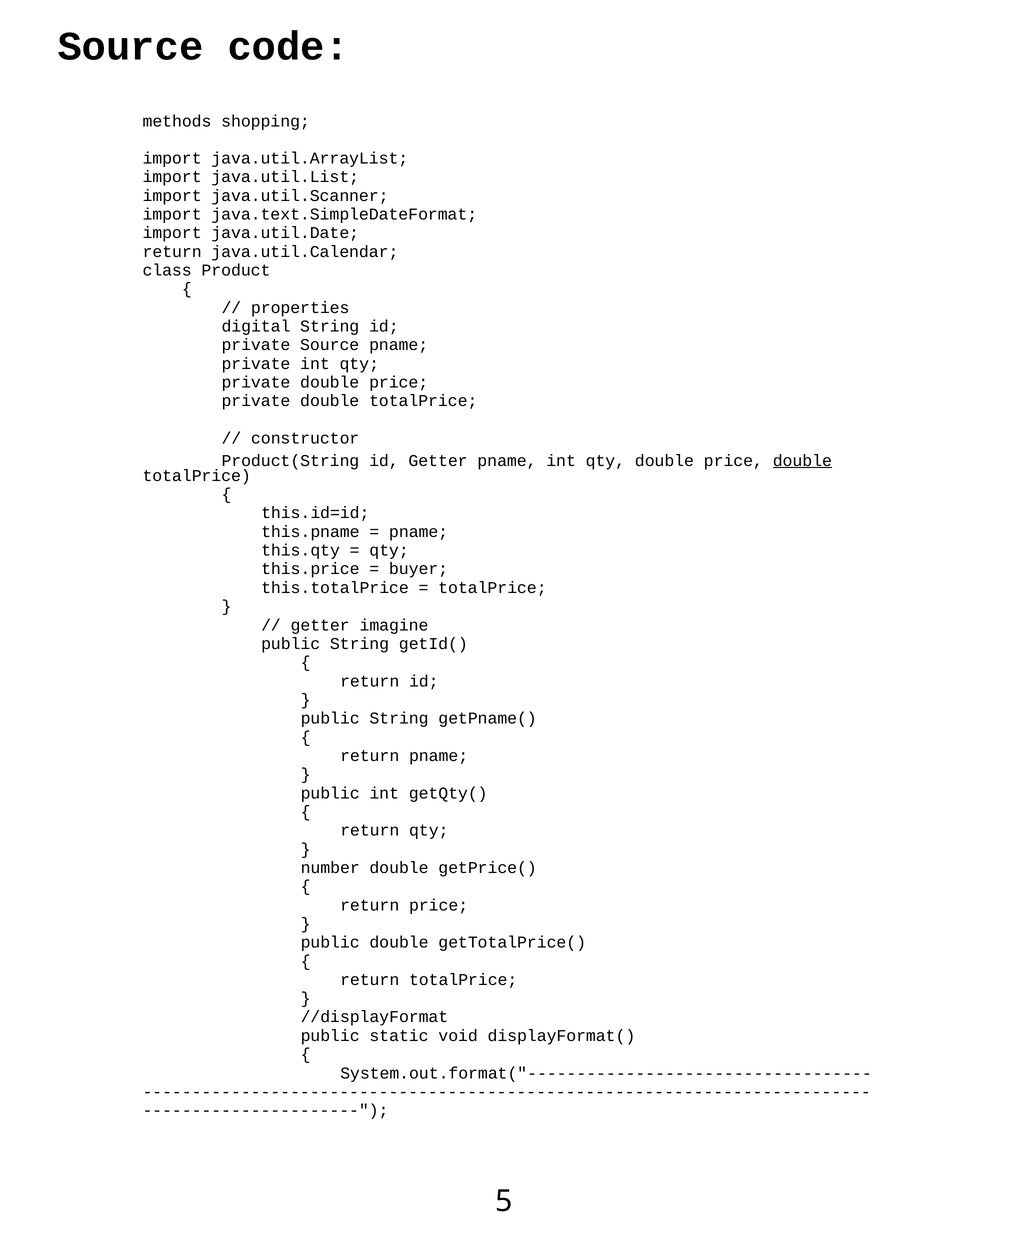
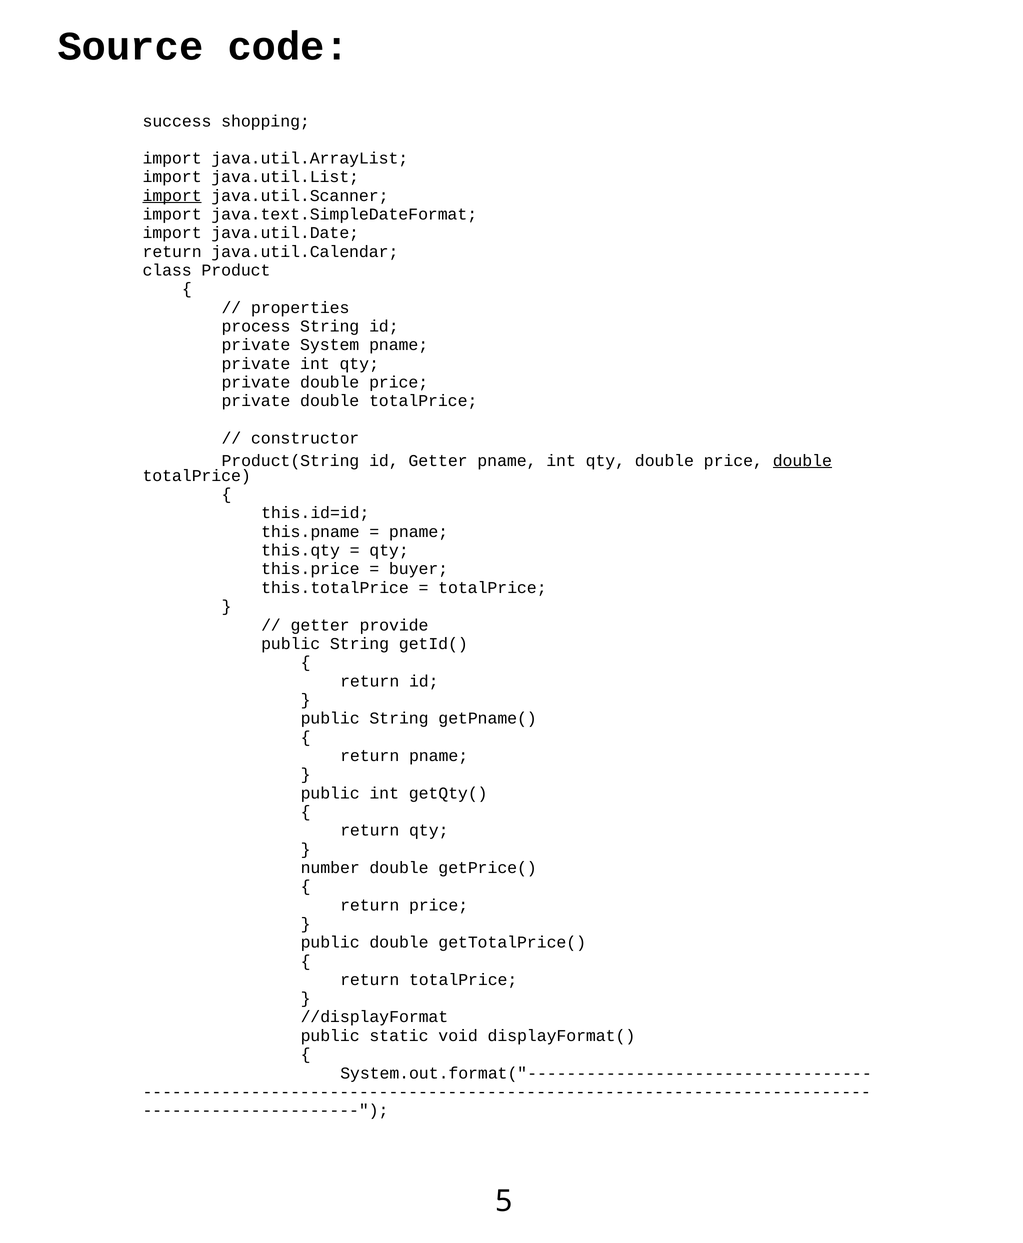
methods: methods -> success
import at (172, 196) underline: none -> present
digital: digital -> process
private Source: Source -> System
imagine: imagine -> provide
